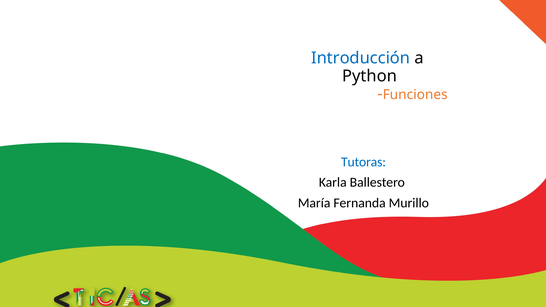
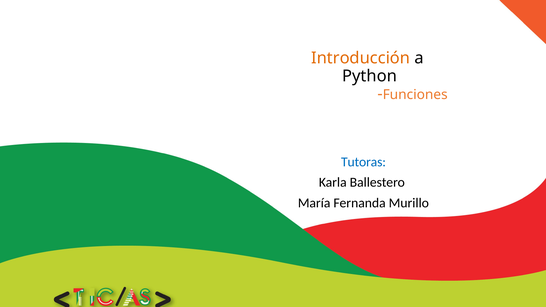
Introducción colour: blue -> orange
